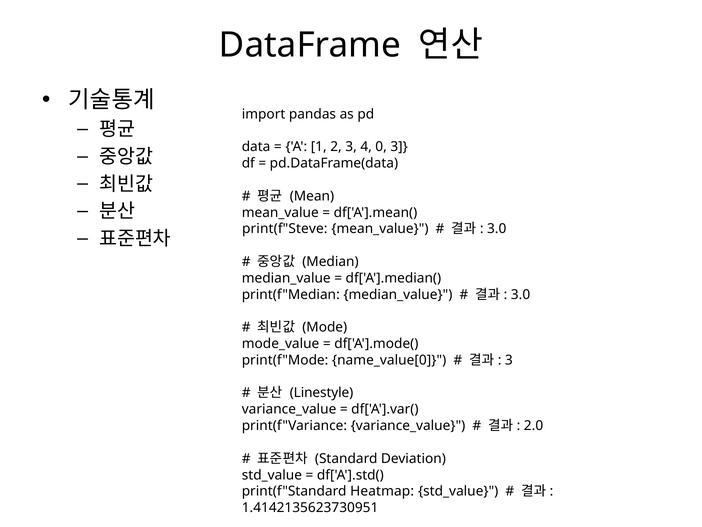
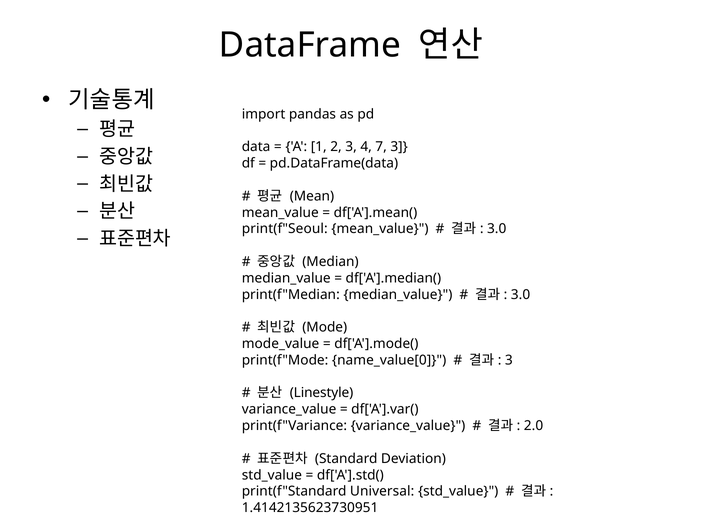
0: 0 -> 7
print(f"Steve: print(f"Steve -> print(f"Seoul
Heatmap: Heatmap -> Universal
